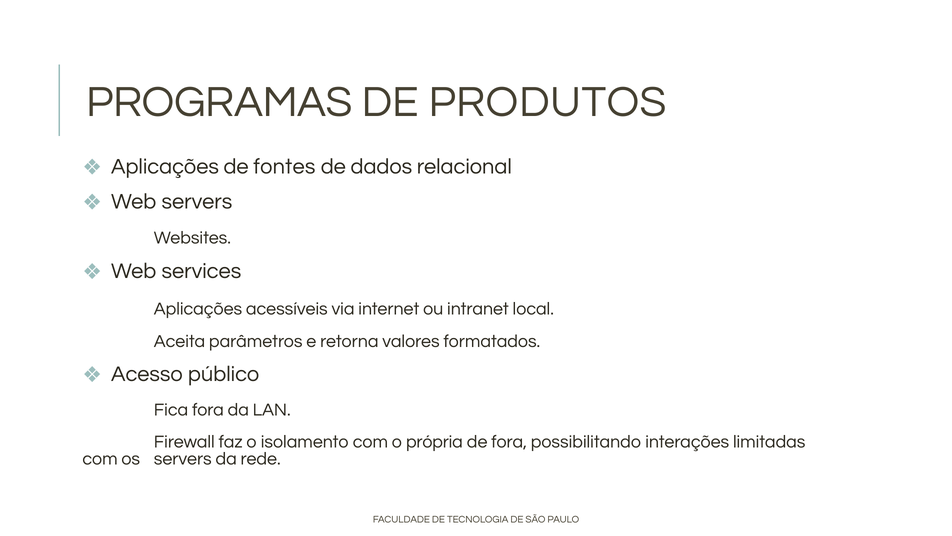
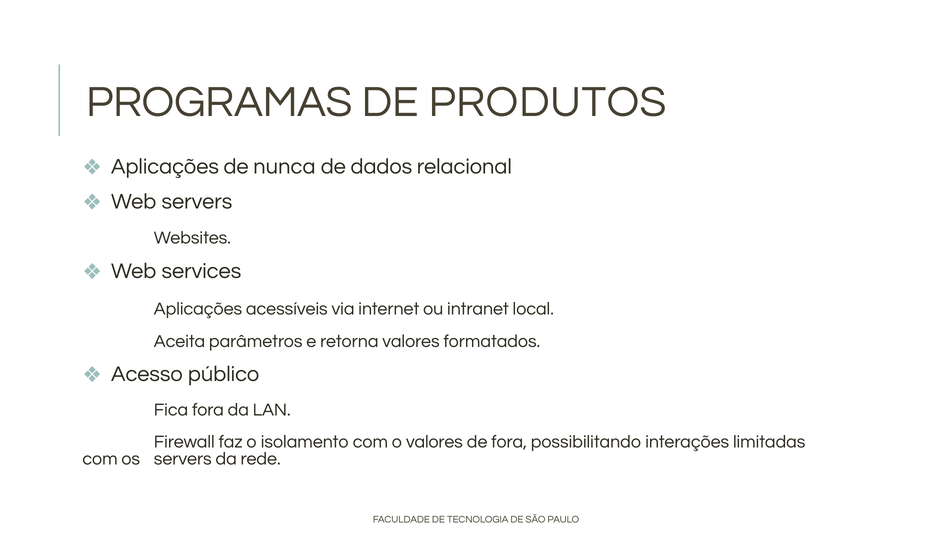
fontes: fontes -> nunca
o própria: própria -> valores
